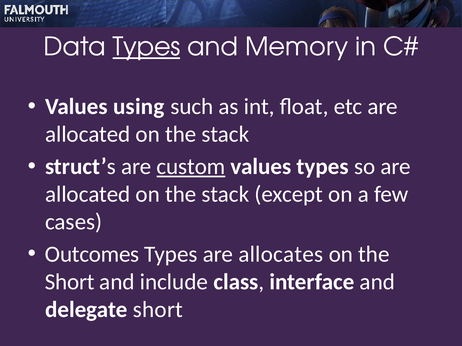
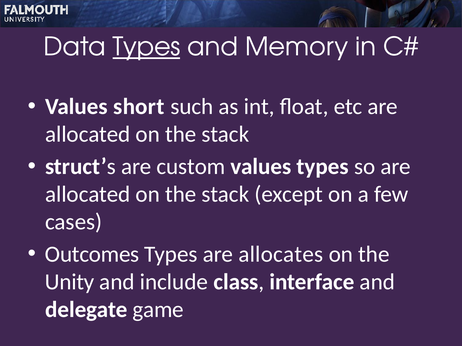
using: using -> short
custom underline: present -> none
Short at (70, 282): Short -> Unity
delegate short: short -> game
